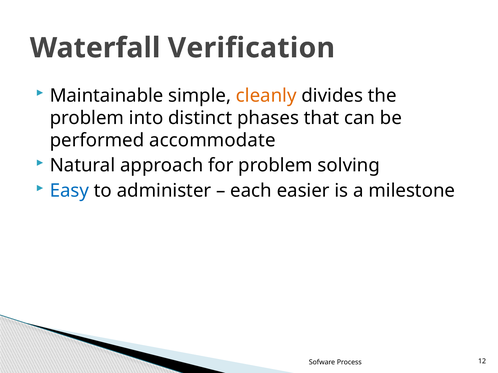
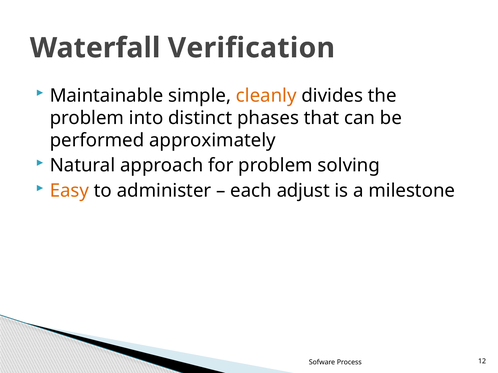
accommodate: accommodate -> approximately
Easy colour: blue -> orange
easier: easier -> adjust
